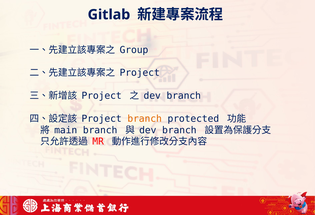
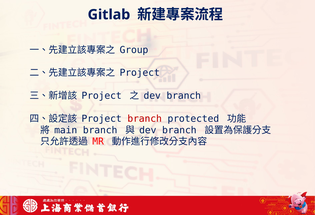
branch at (145, 118) colour: orange -> red
